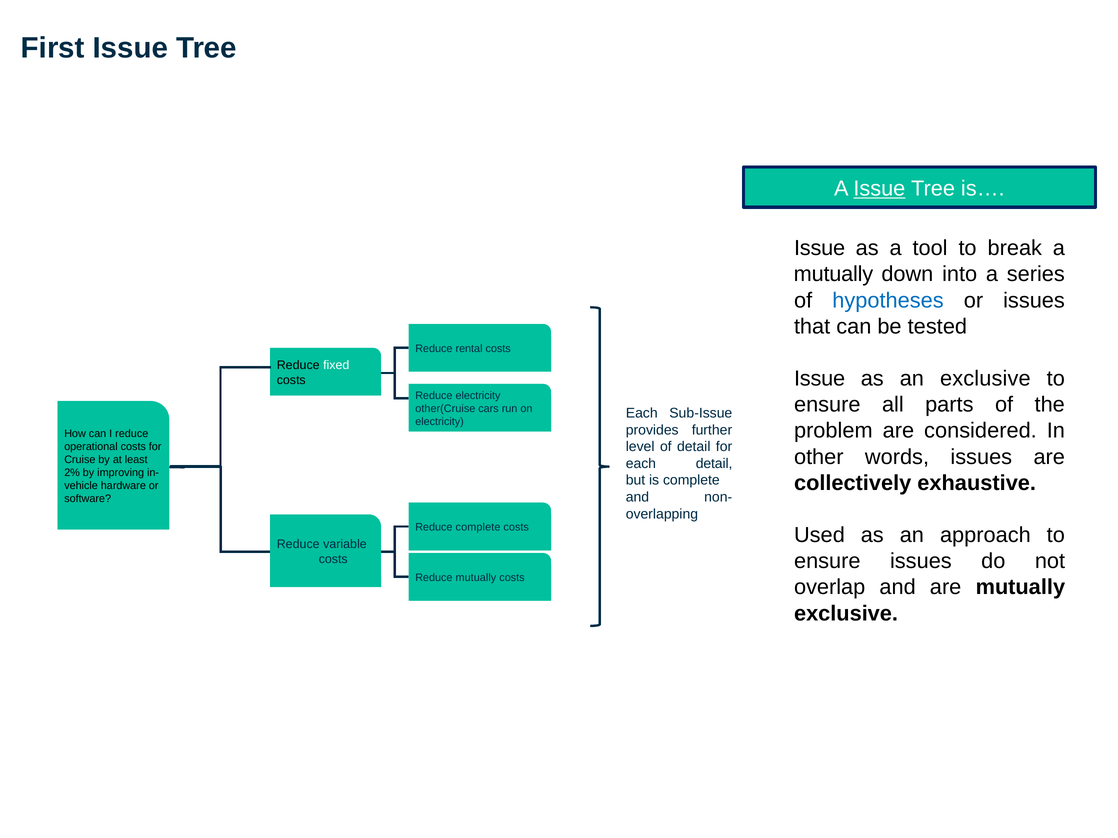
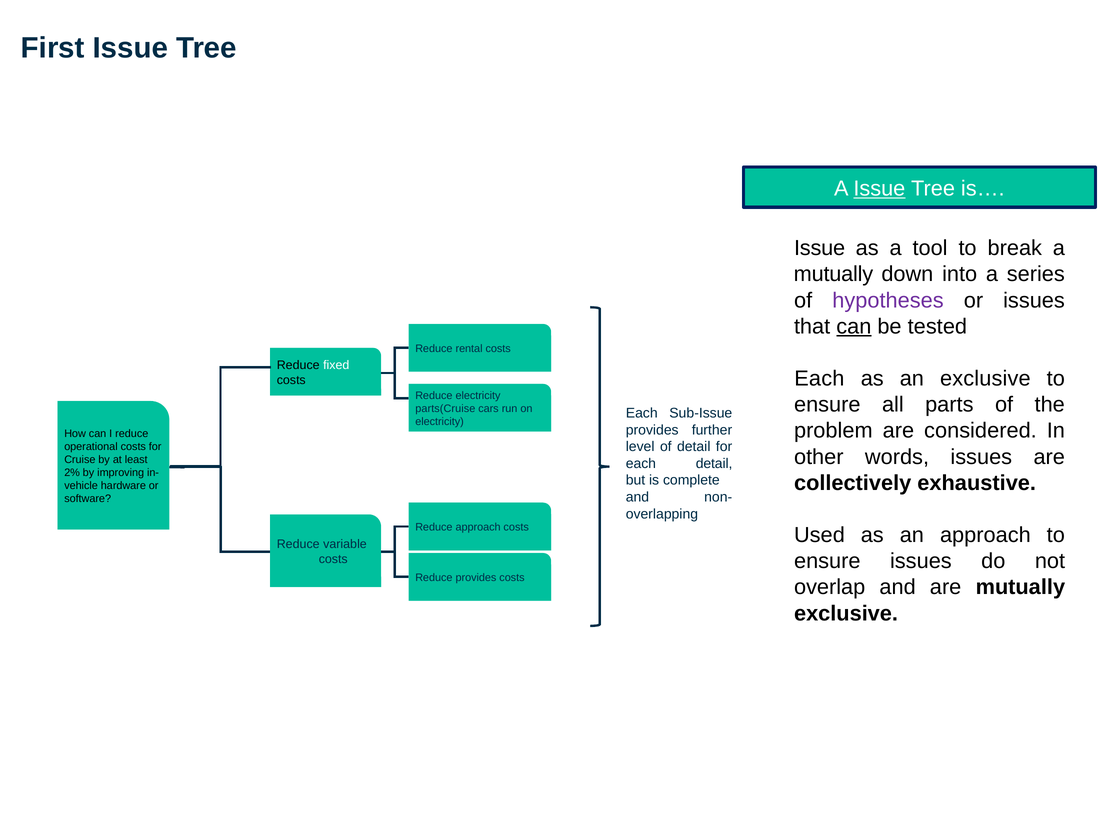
hypotheses colour: blue -> purple
can at (854, 327) underline: none -> present
Issue at (820, 379): Issue -> Each
other(Cruise: other(Cruise -> parts(Cruise
Reduce complete: complete -> approach
Reduce mutually: mutually -> provides
